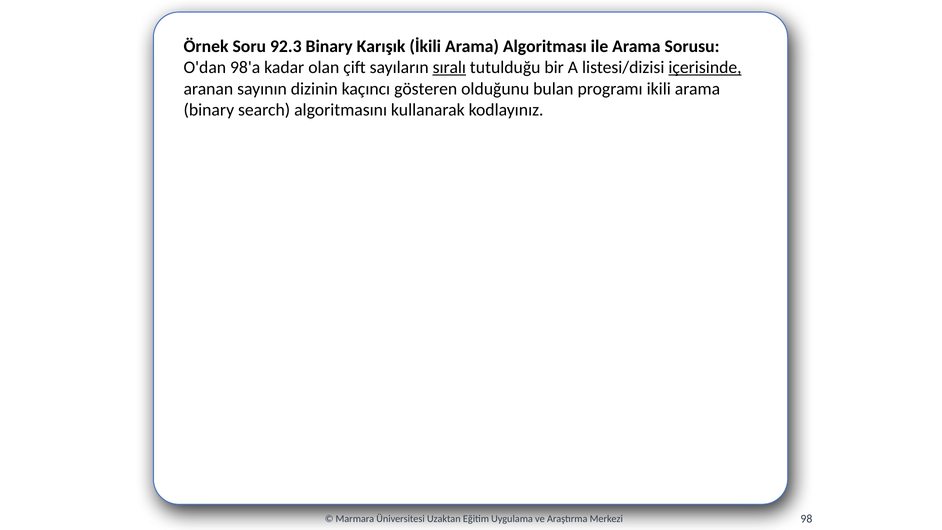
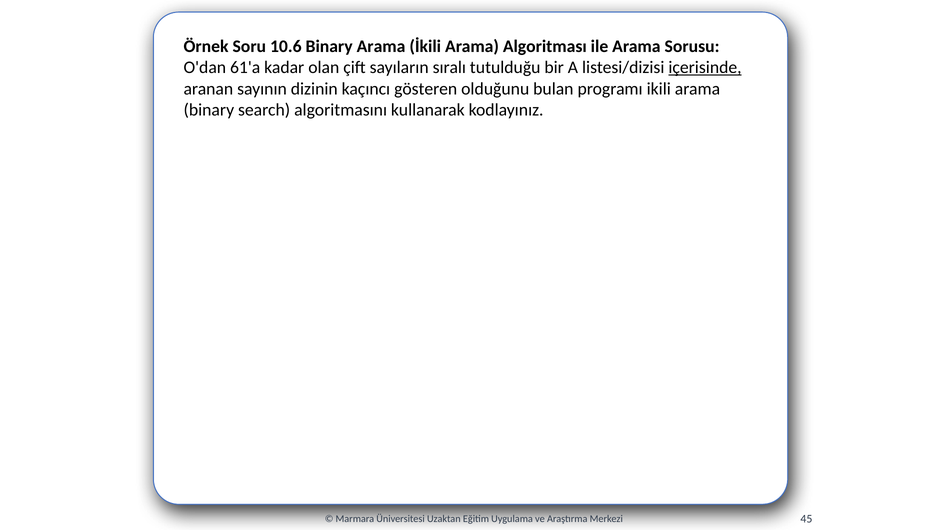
92.3: 92.3 -> 10.6
Binary Karışık: Karışık -> Arama
98'a: 98'a -> 61'a
sıralı underline: present -> none
98: 98 -> 45
